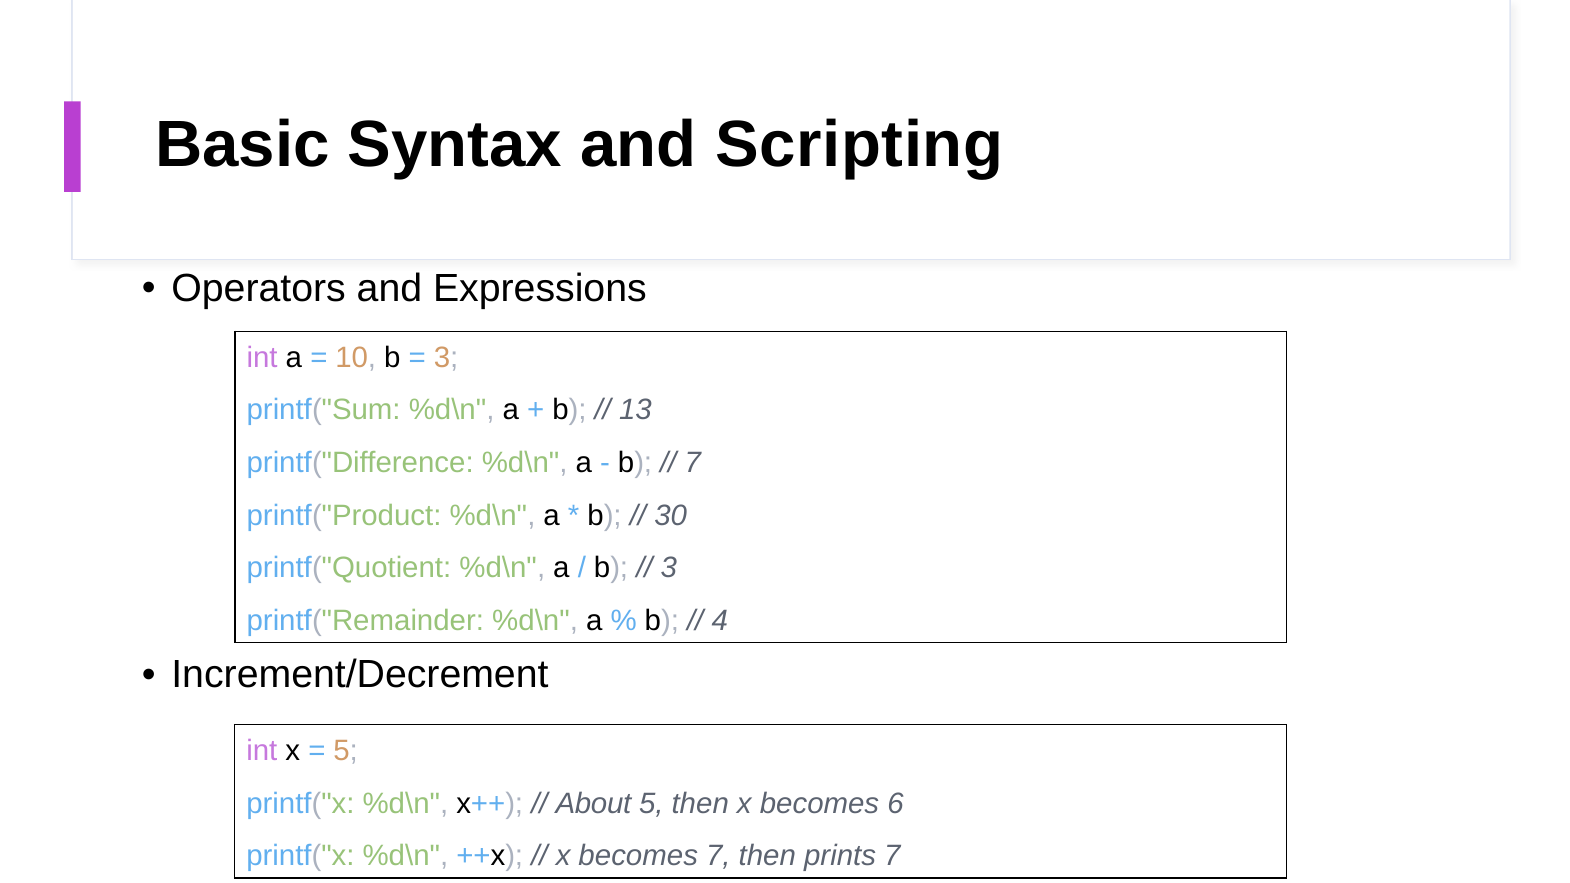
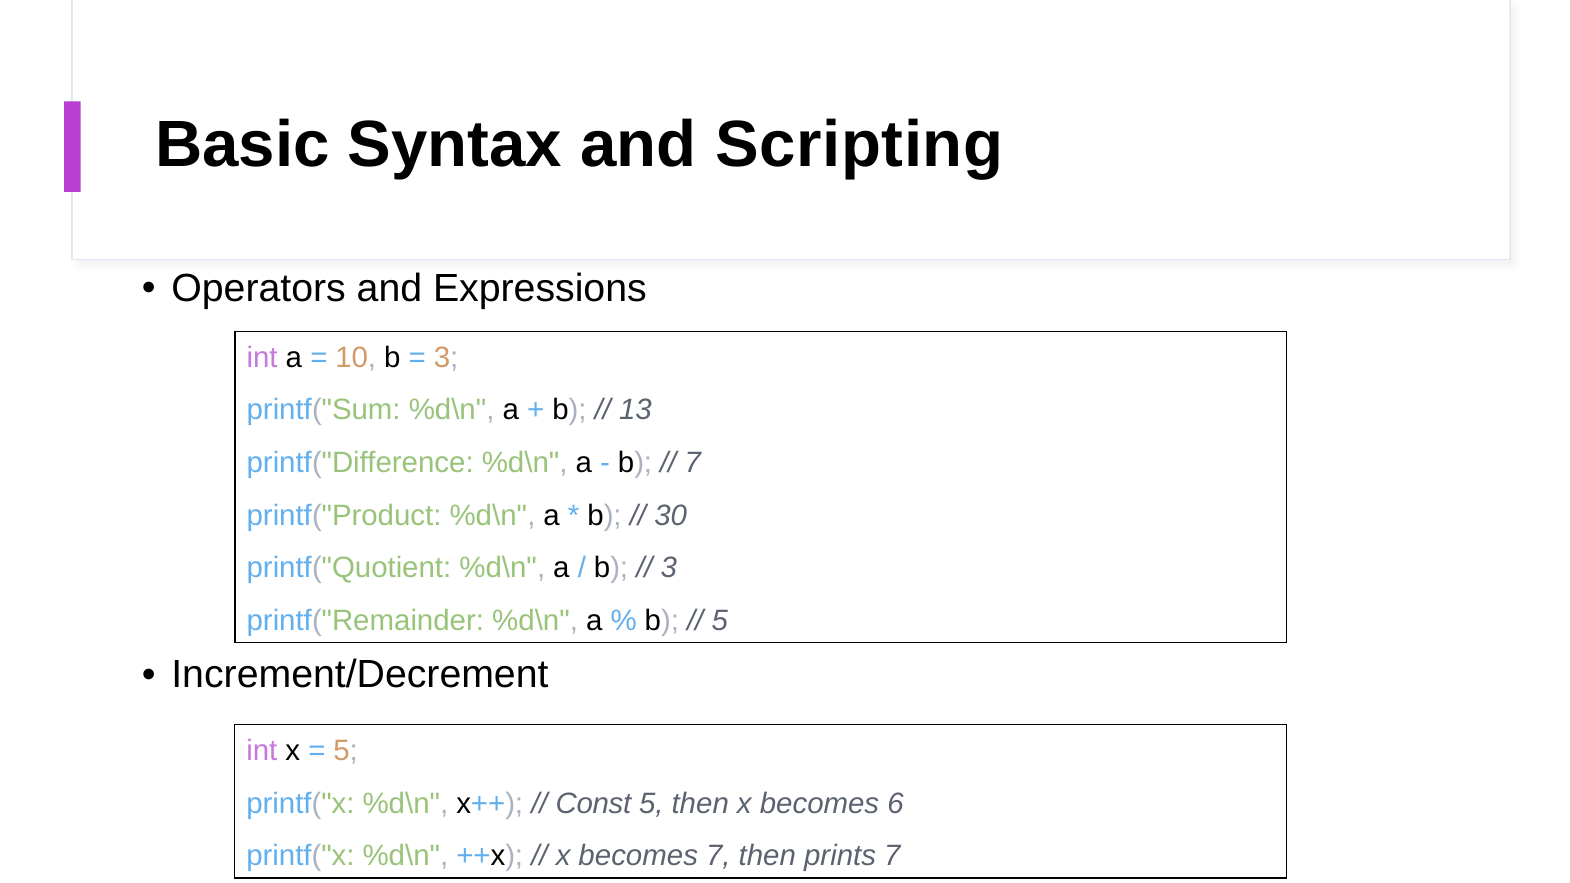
4 at (720, 621): 4 -> 5
About: About -> Const
